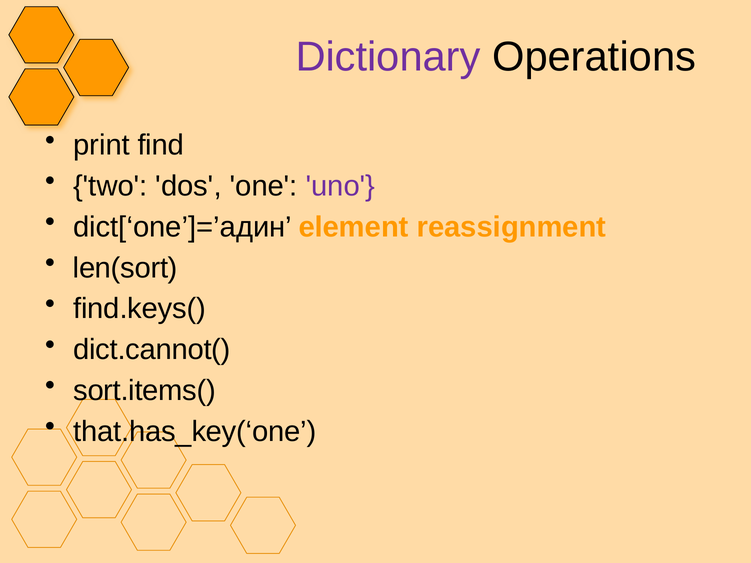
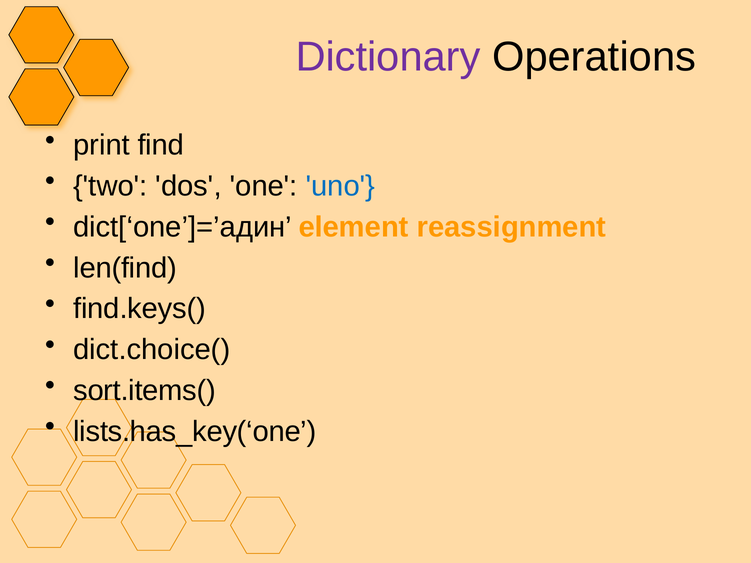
uno colour: purple -> blue
len(sort: len(sort -> len(find
dict.cannot(: dict.cannot( -> dict.choice(
that.has_key(‘one: that.has_key(‘one -> lists.has_key(‘one
